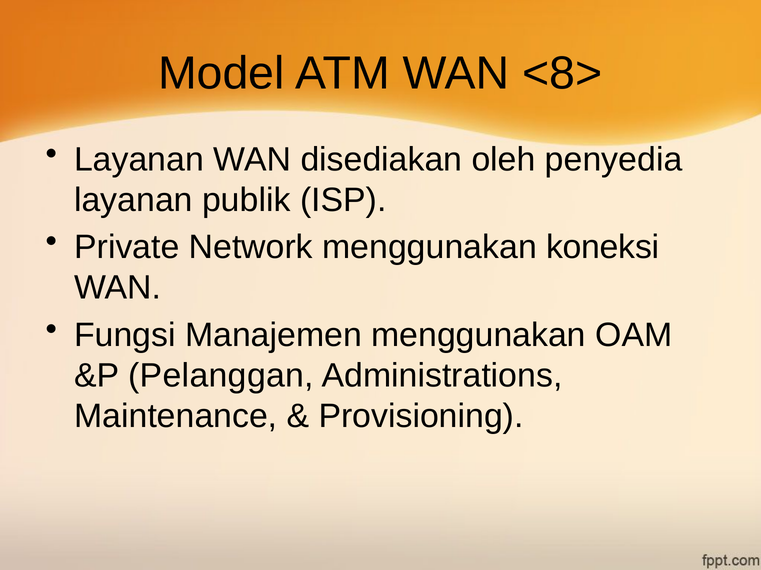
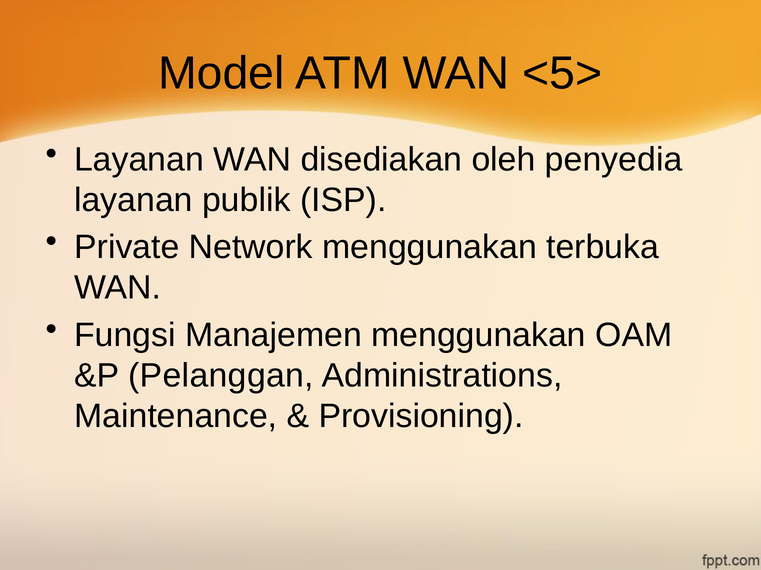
<8>: <8> -> <5>
koneksi: koneksi -> terbuka
